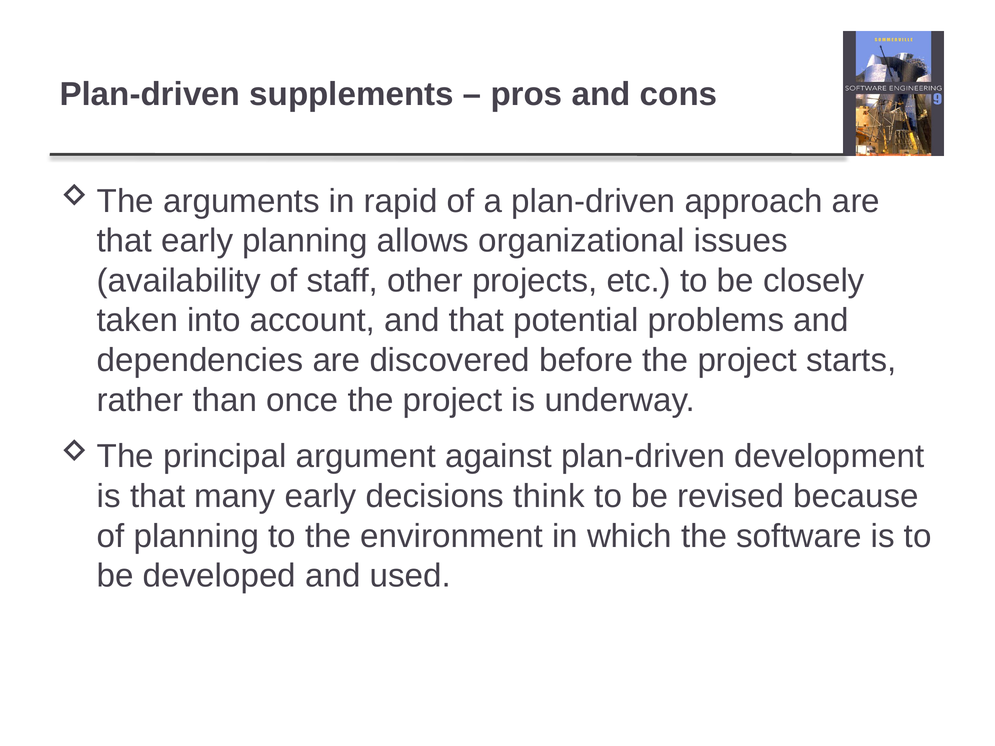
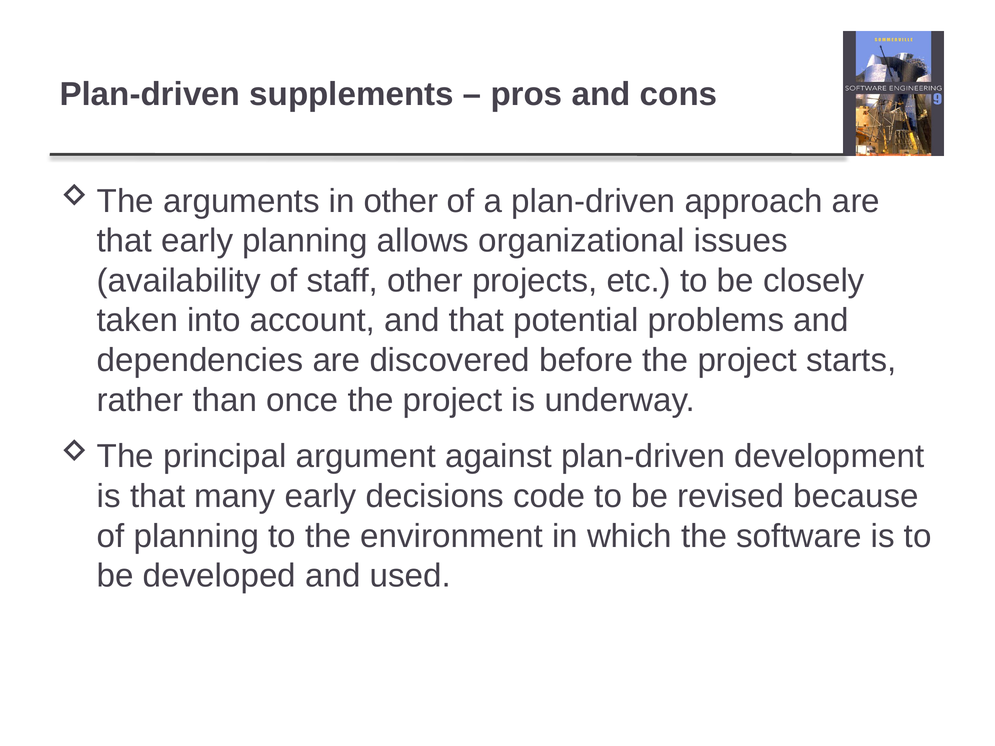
in rapid: rapid -> other
think: think -> code
